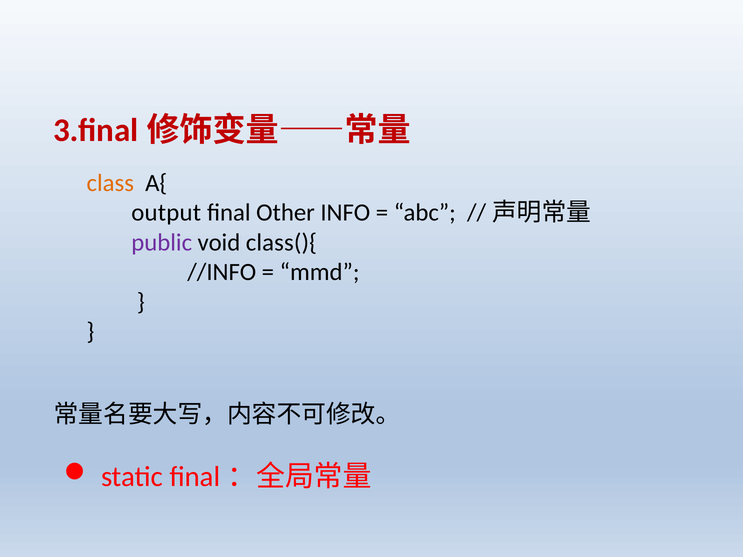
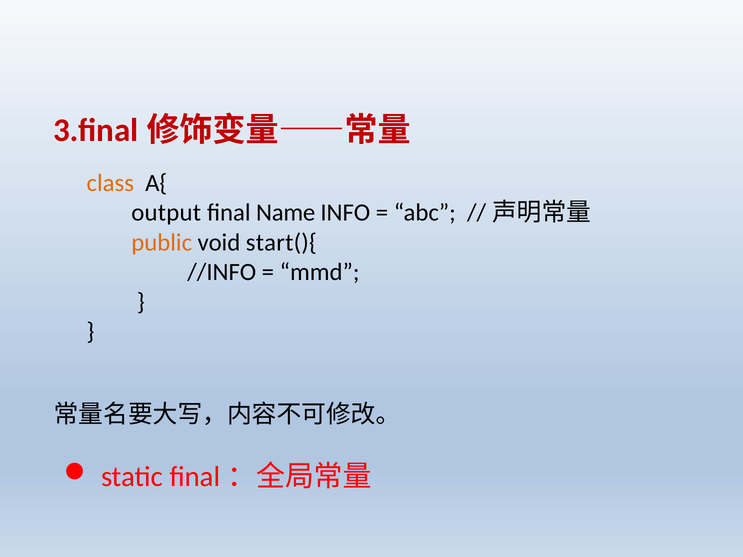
Other: Other -> Name
public colour: purple -> orange
class(){: class(){ -> start(){
